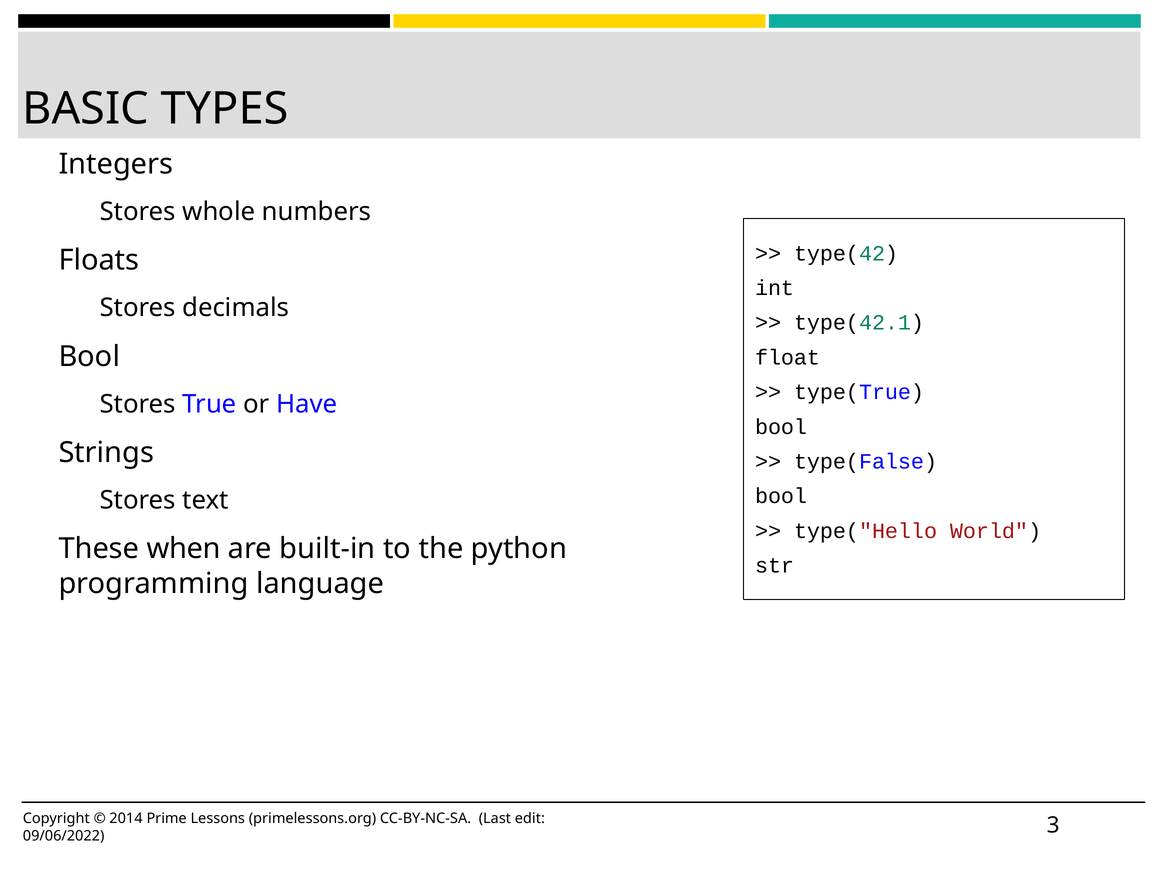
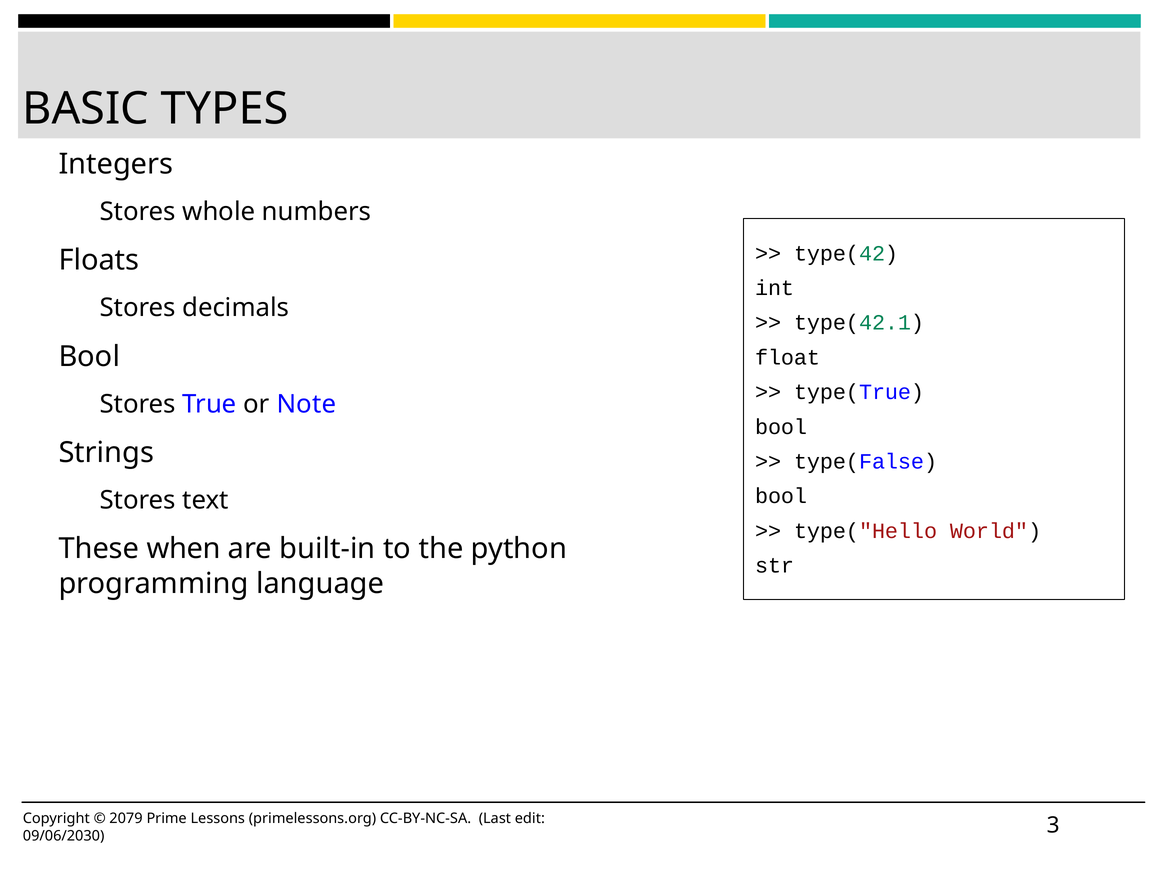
Have: Have -> Note
2014: 2014 -> 2079
09/06/2022: 09/06/2022 -> 09/06/2030
